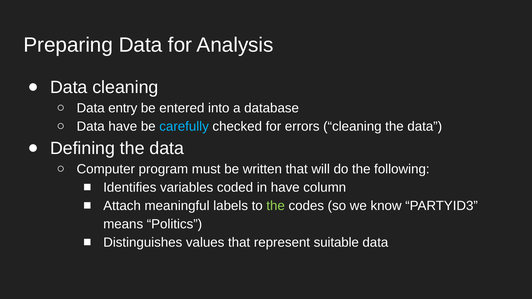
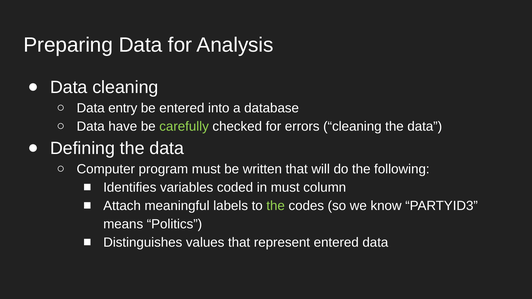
carefully colour: light blue -> light green
in have: have -> must
represent suitable: suitable -> entered
